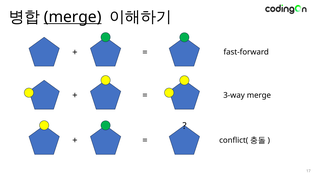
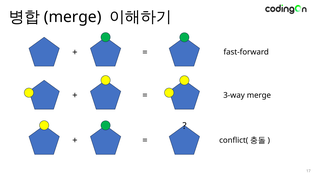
merge at (73, 17) underline: present -> none
